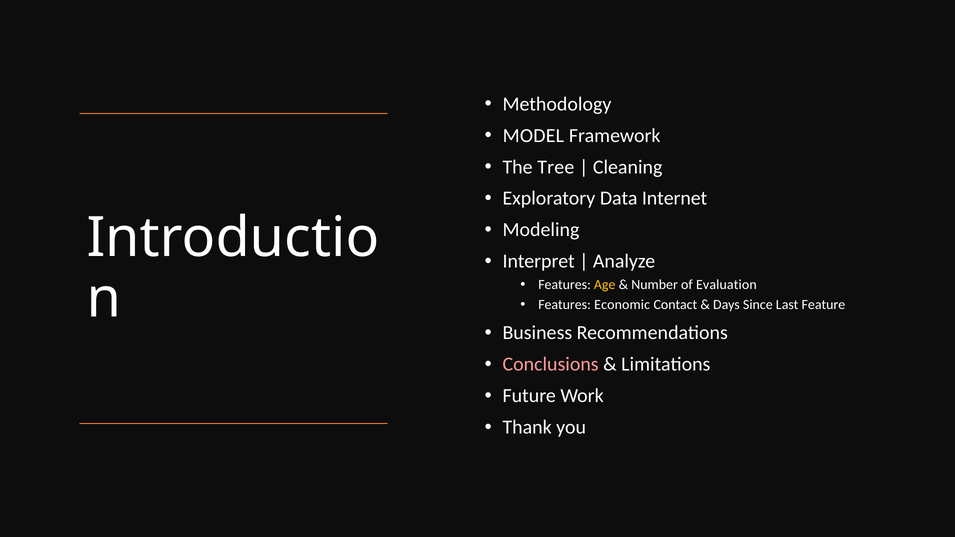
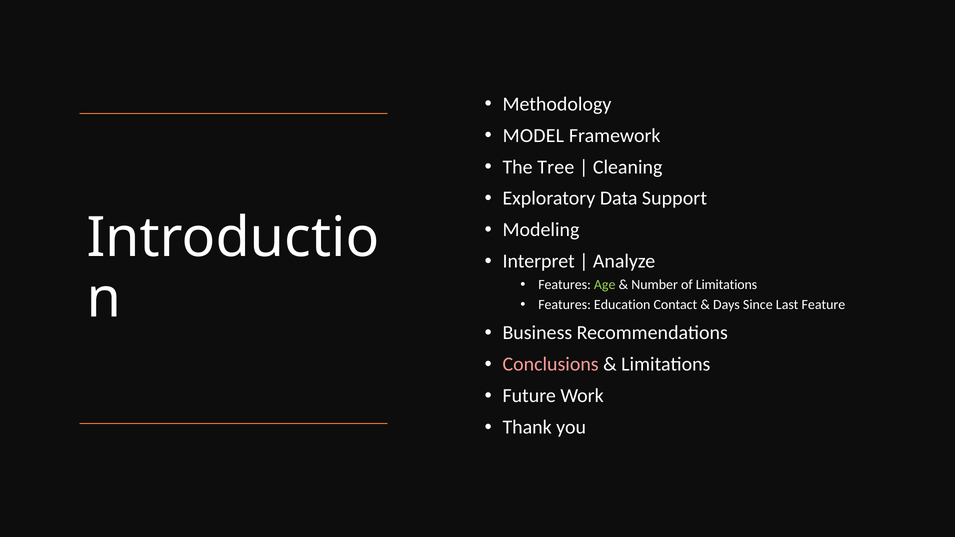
Internet: Internet -> Support
Age colour: yellow -> light green
of Evaluation: Evaluation -> Limitations
Economic: Economic -> Education
